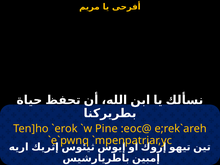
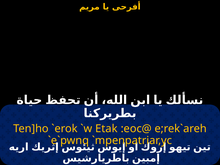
Pine: Pine -> Etak
